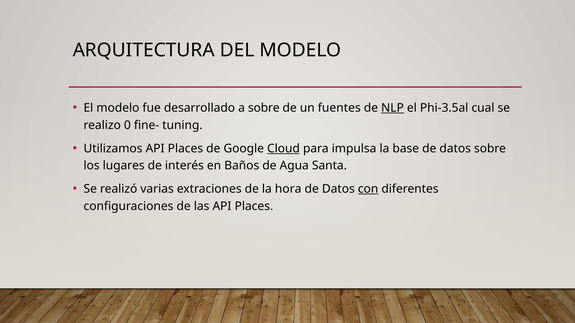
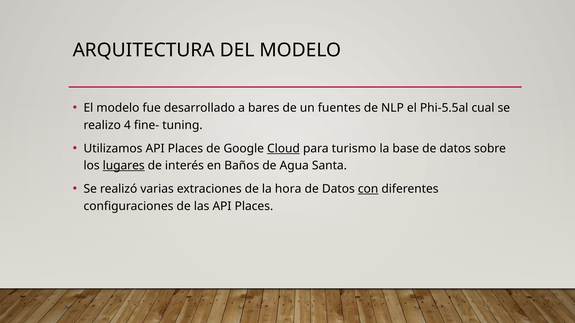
a sobre: sobre -> bares
NLP underline: present -> none
Phi-3.5al: Phi-3.5al -> Phi-5.5al
0: 0 -> 4
impulsa: impulsa -> turismo
lugares underline: none -> present
